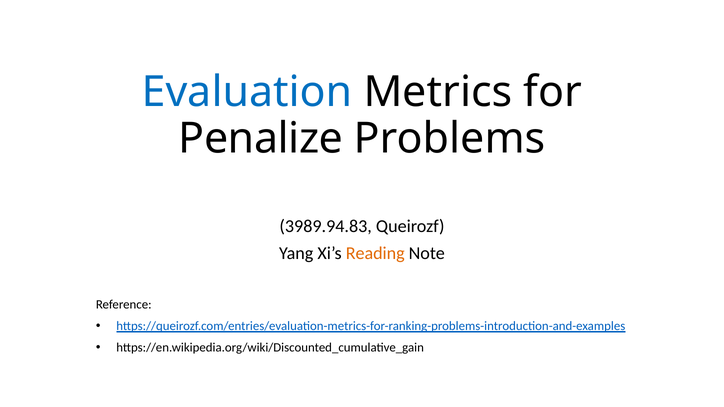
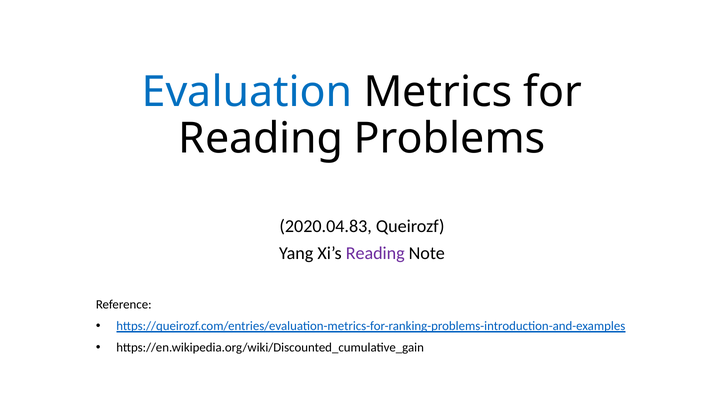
Penalize at (261, 139): Penalize -> Reading
3989.94.83: 3989.94.83 -> 2020.04.83
Reading at (375, 253) colour: orange -> purple
